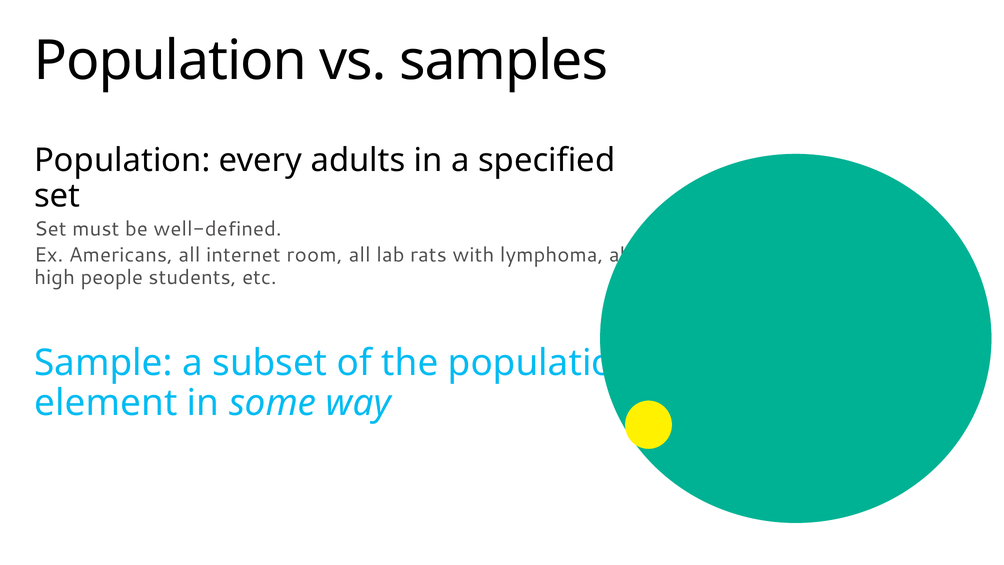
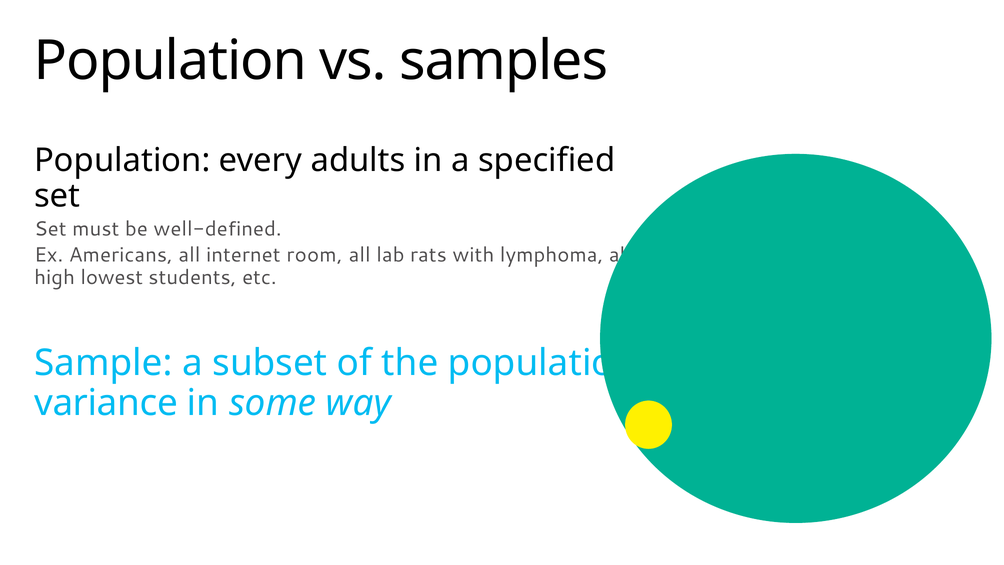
people: people -> lowest
element: element -> variance
